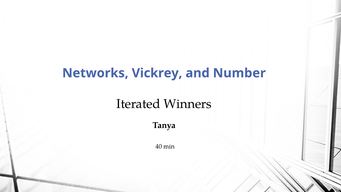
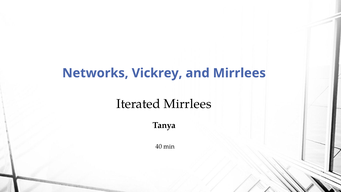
and Number: Number -> Mirrlees
Iterated Winners: Winners -> Mirrlees
